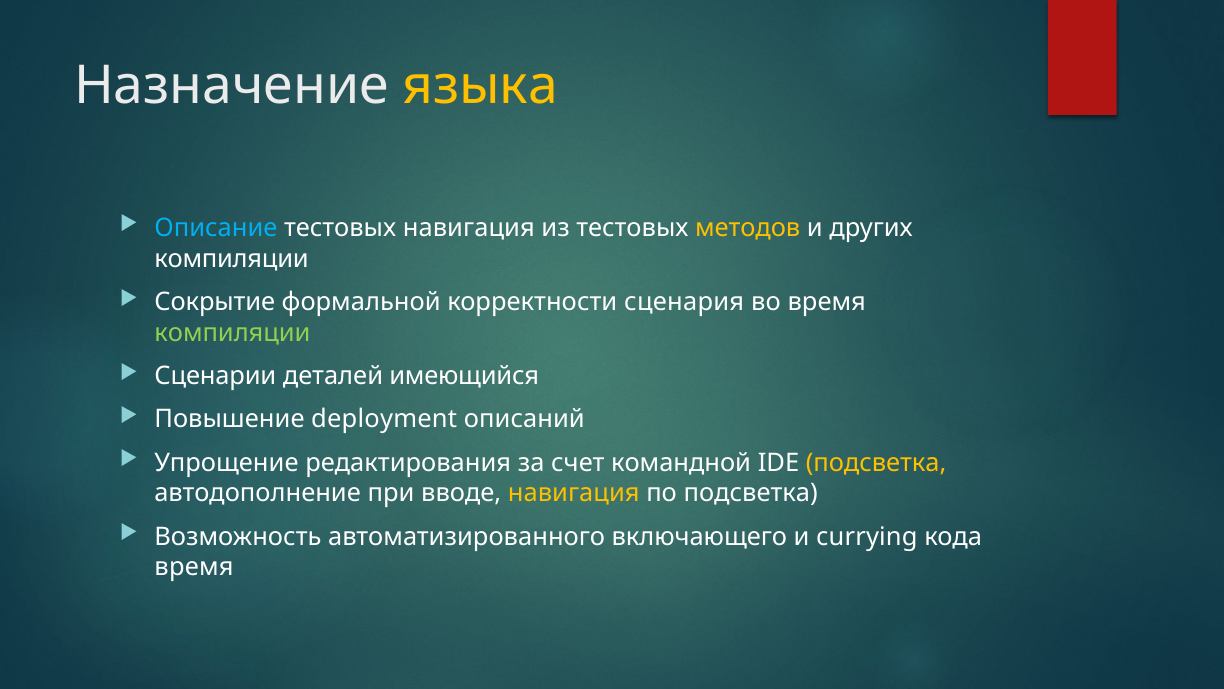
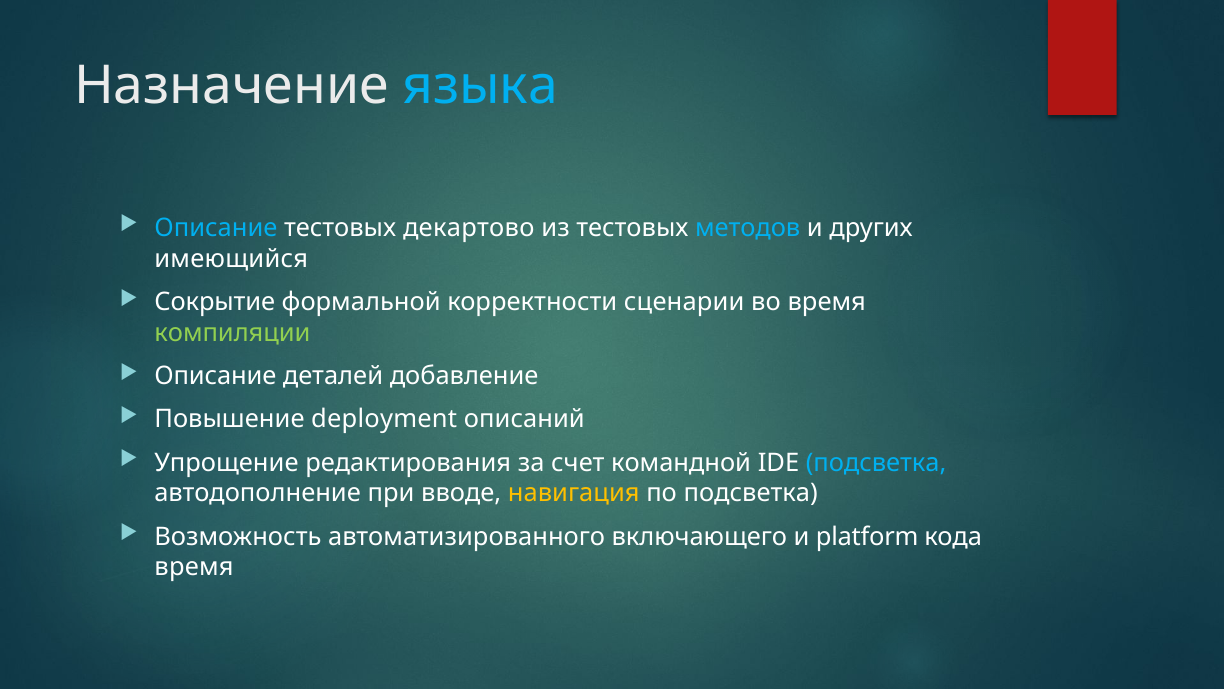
языка colour: yellow -> light blue
тестовых навигация: навигация -> декартово
методов colour: yellow -> light blue
компиляции at (232, 258): компиляции -> имеющийся
сценария: сценария -> сценарии
Сценарии at (215, 376): Сценарии -> Описание
имеющийся: имеющийся -> добавление
подсветка at (876, 463) colour: yellow -> light blue
currying: currying -> platform
